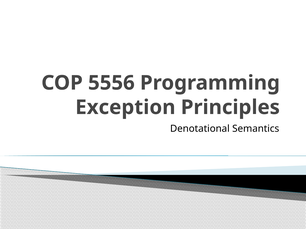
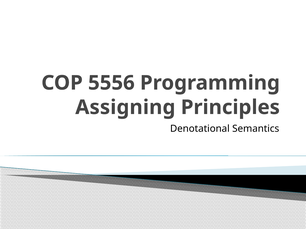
Exception: Exception -> Assigning
